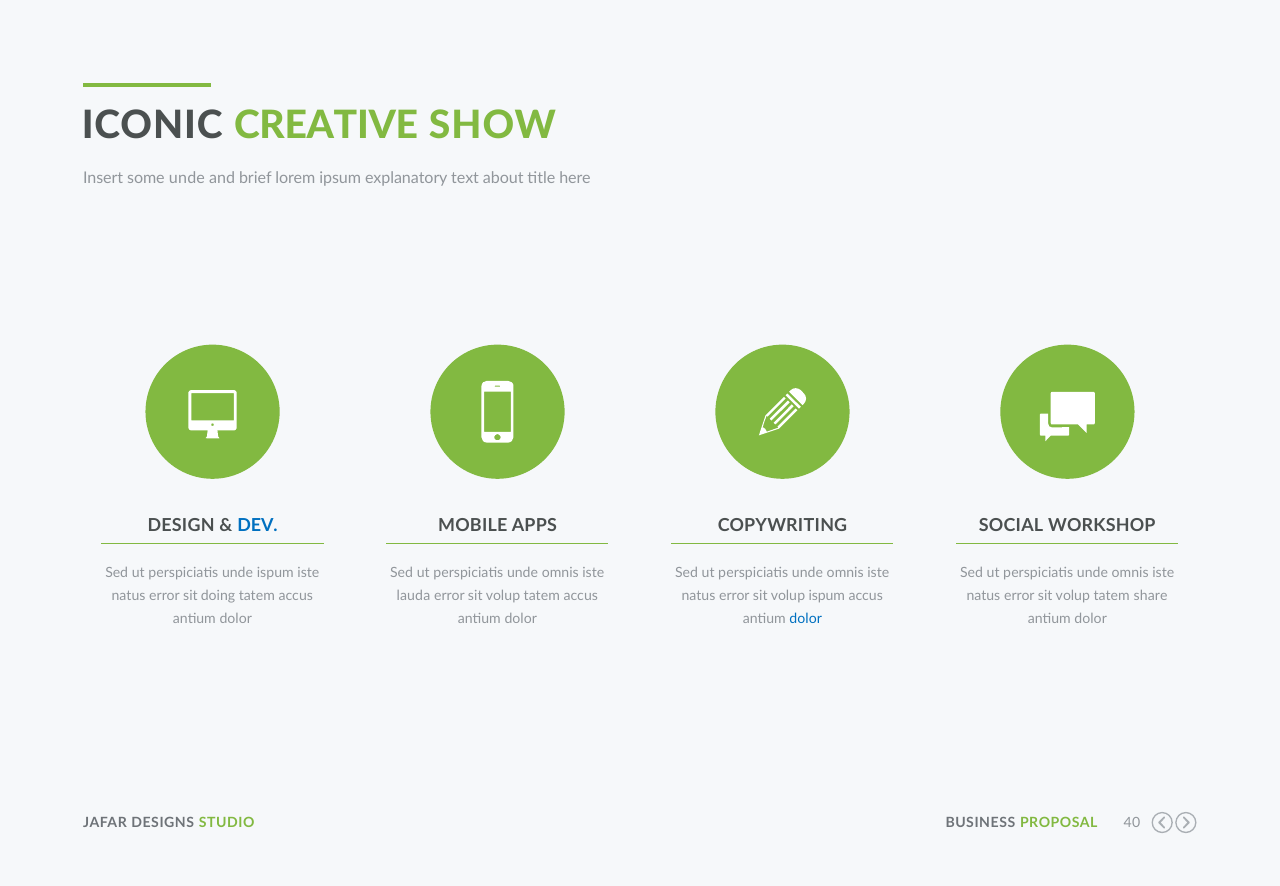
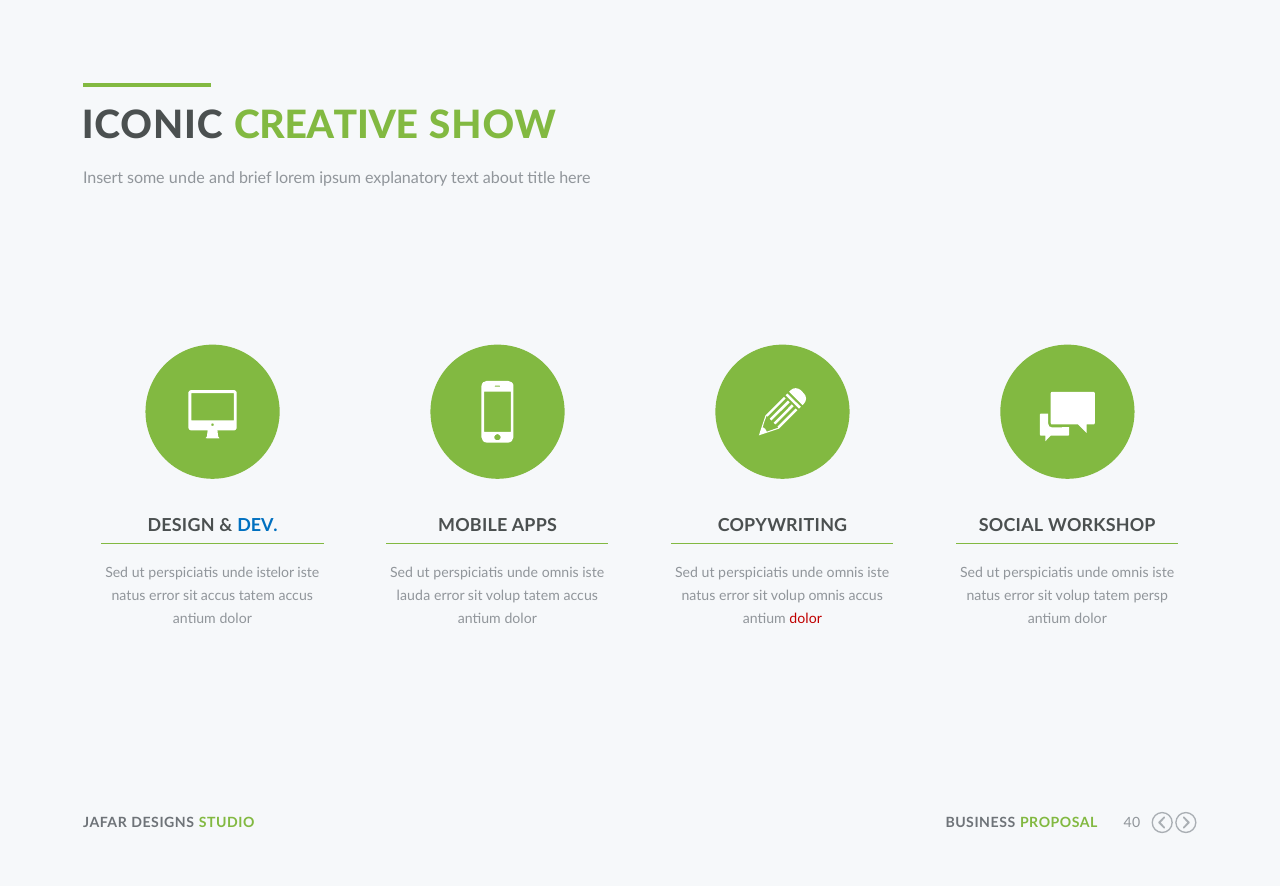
unde ispum: ispum -> istelor
sit doing: doing -> accus
volup ispum: ispum -> omnis
share: share -> persp
dolor at (806, 619) colour: blue -> red
